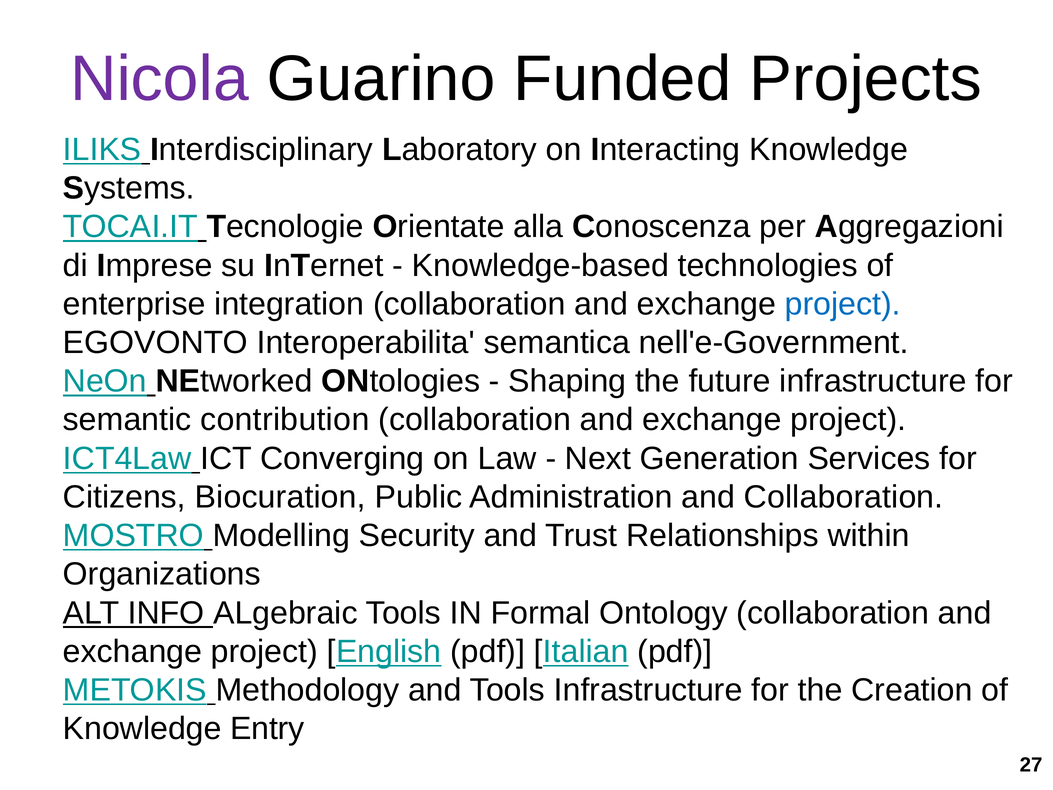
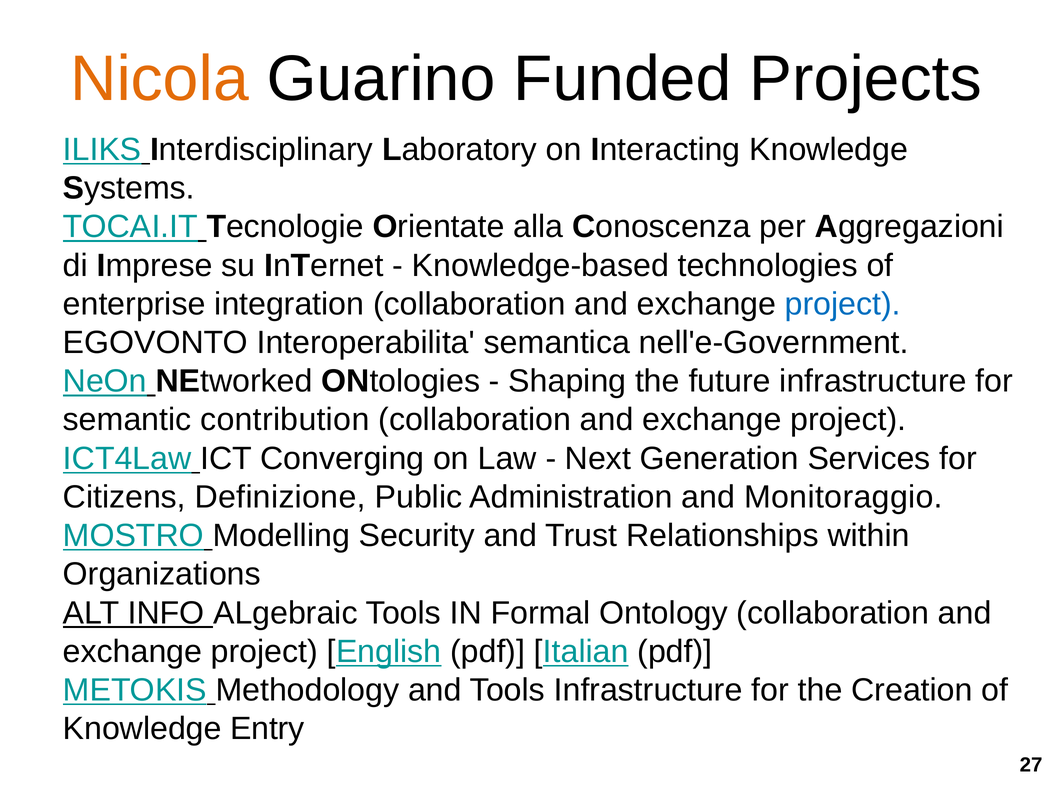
Nicola colour: purple -> orange
Biocuration: Biocuration -> Definizione
and Collaboration: Collaboration -> Monitoraggio
